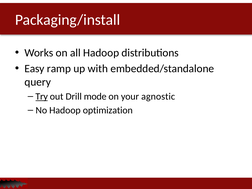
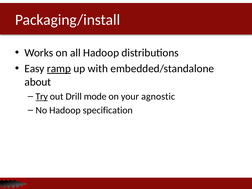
ramp underline: none -> present
query: query -> about
optimization: optimization -> specification
